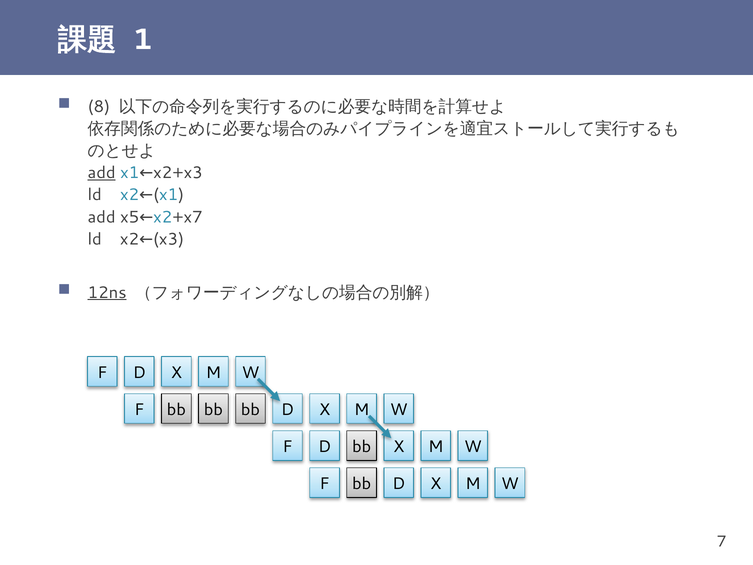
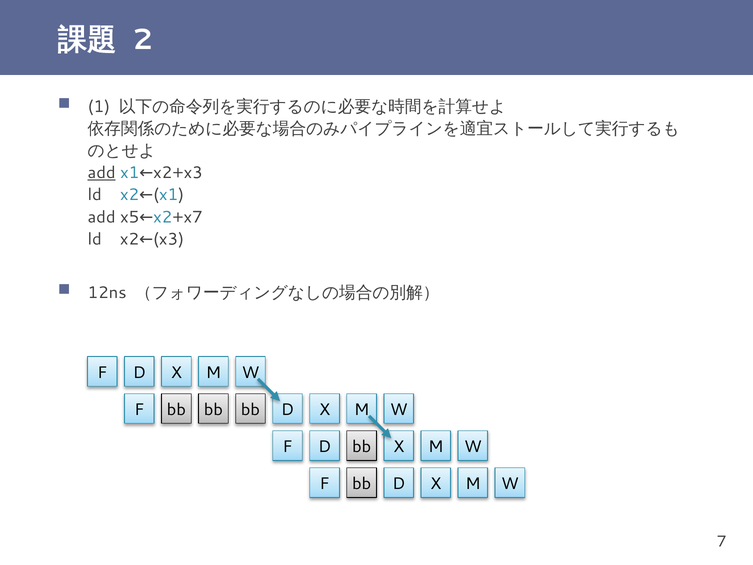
1: 1 -> 2
8: 8 -> 1
12ns underline: present -> none
